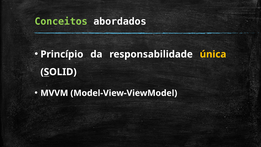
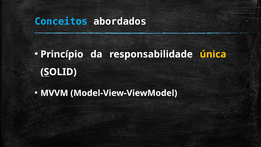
Conceitos colour: light green -> light blue
